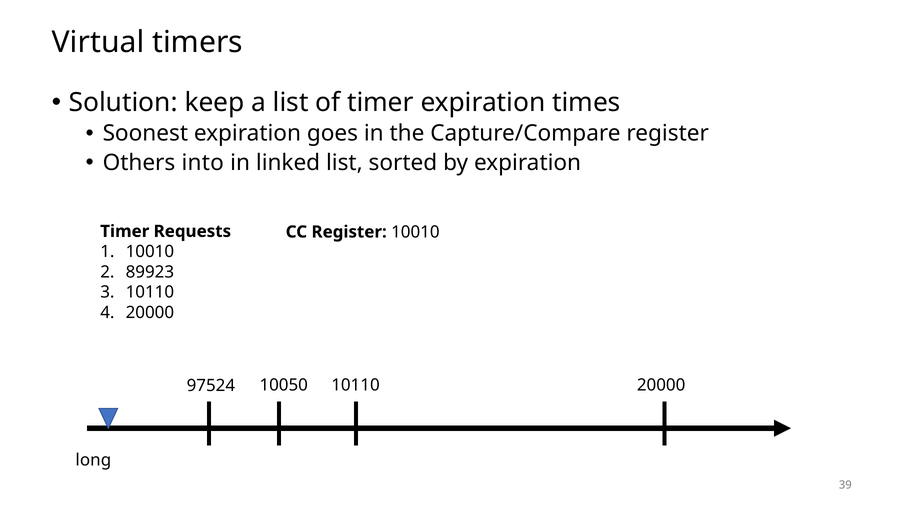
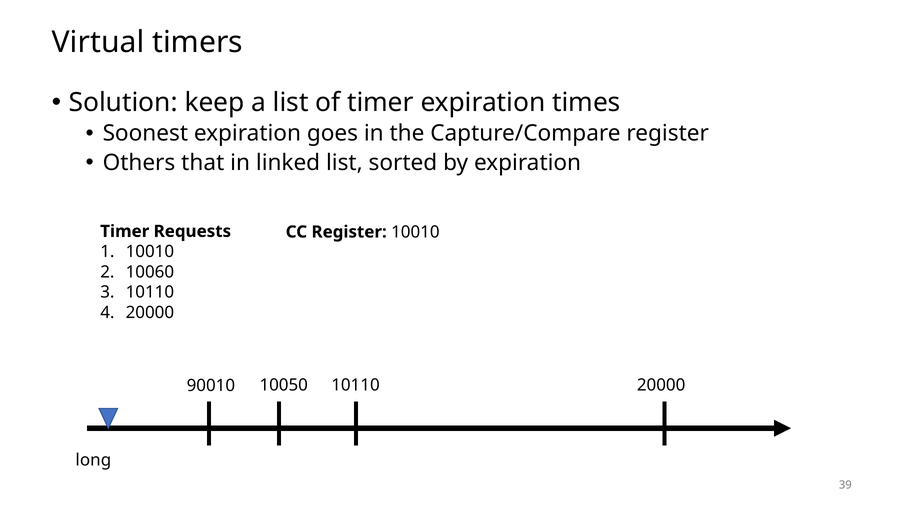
into: into -> that
89923: 89923 -> 10060
97524: 97524 -> 90010
